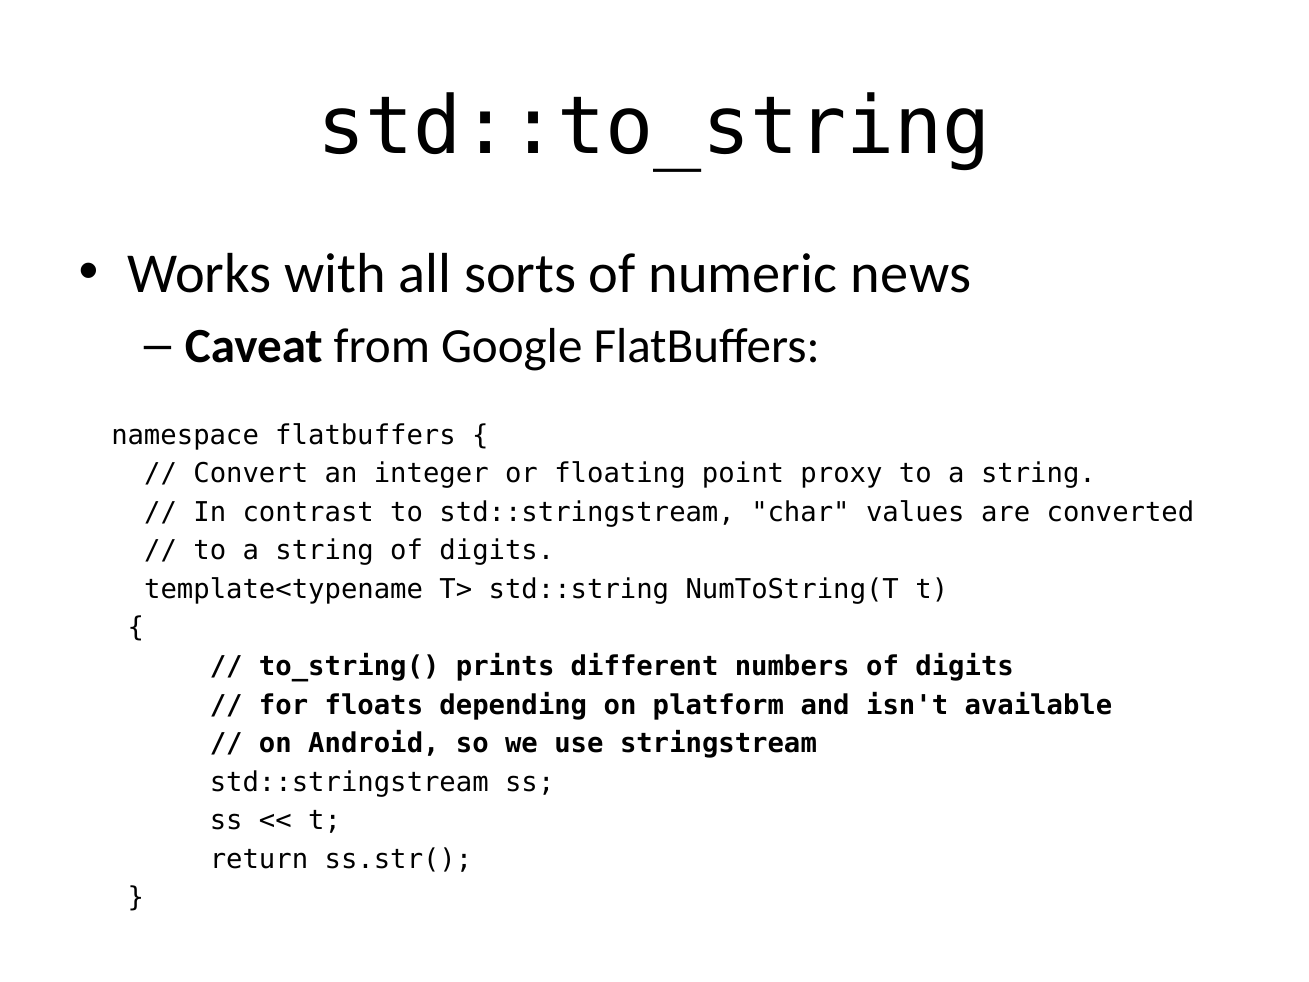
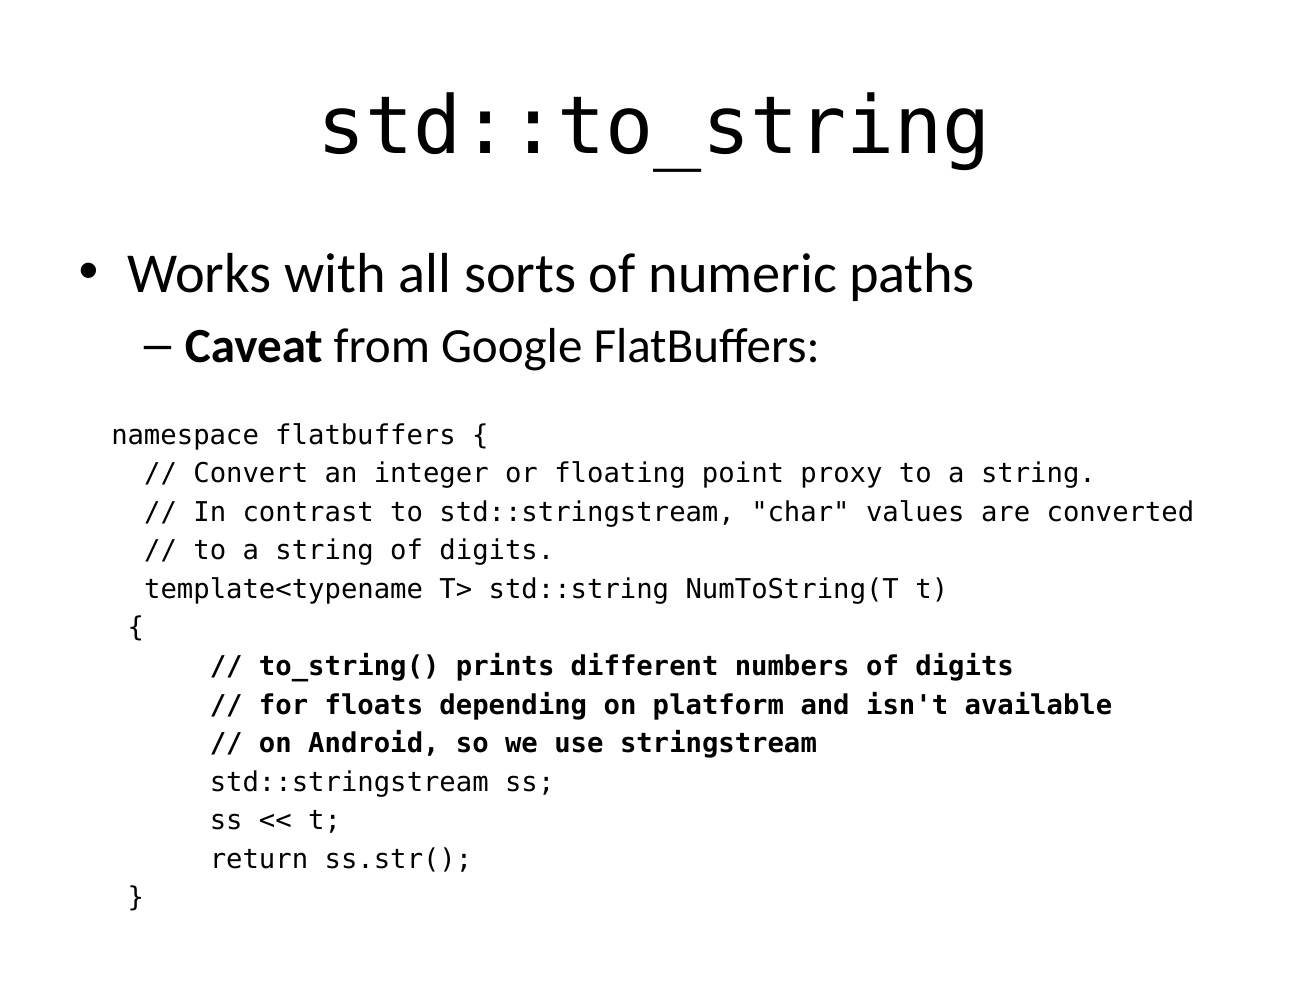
news: news -> paths
